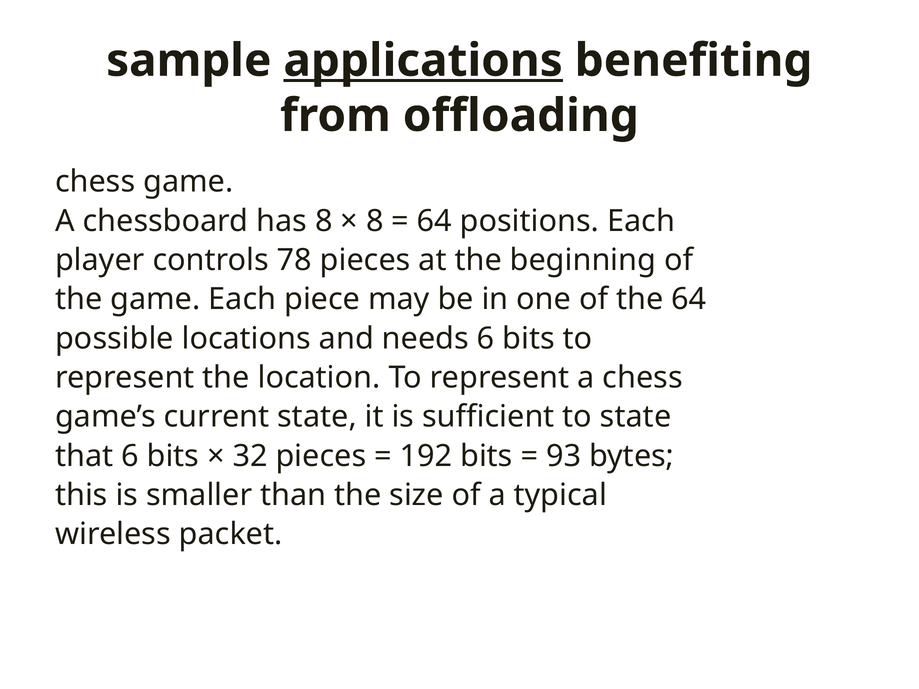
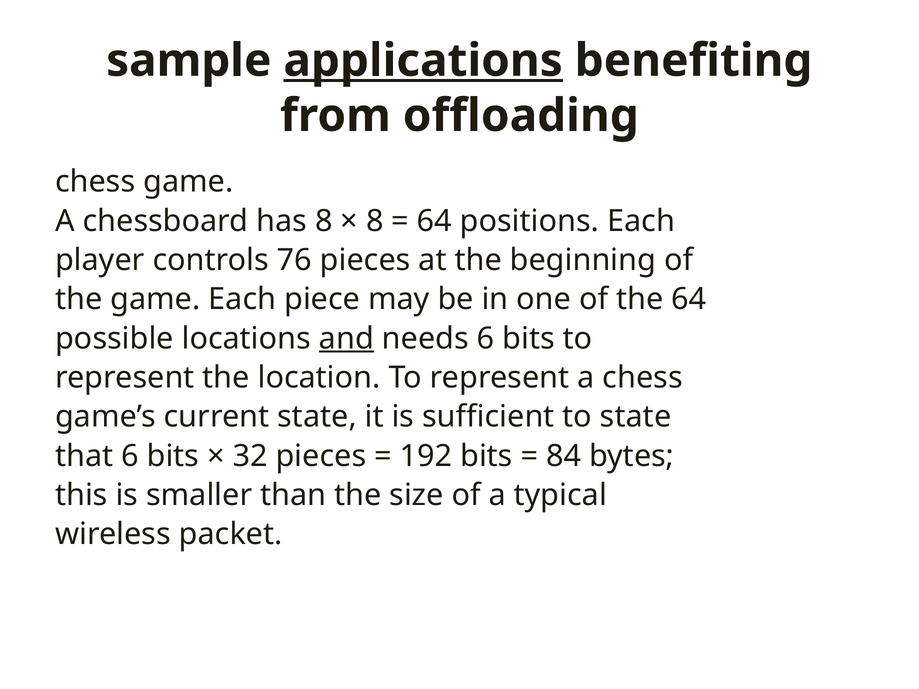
78: 78 -> 76
and underline: none -> present
93: 93 -> 84
